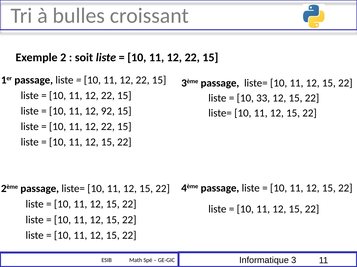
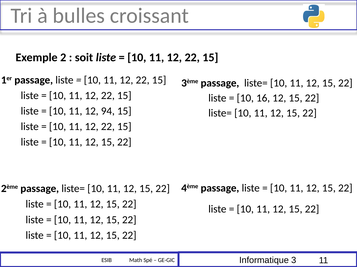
33: 33 -> 16
92: 92 -> 94
